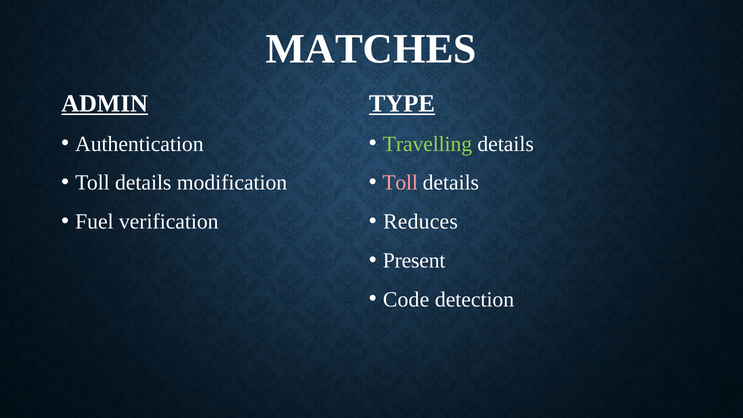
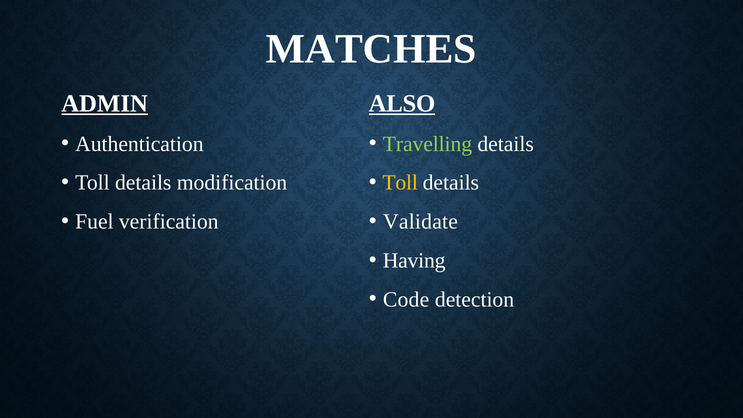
TYPE: TYPE -> ALSO
Toll at (400, 183) colour: pink -> yellow
Reduces: Reduces -> Validate
Present: Present -> Having
